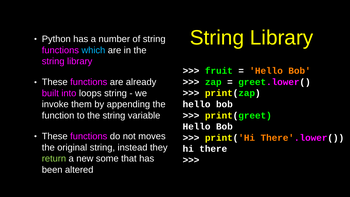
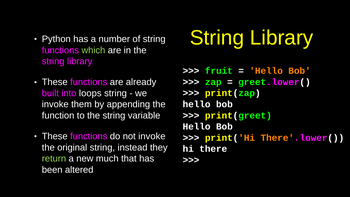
which colour: light blue -> light green
not moves: moves -> invoke
some: some -> much
